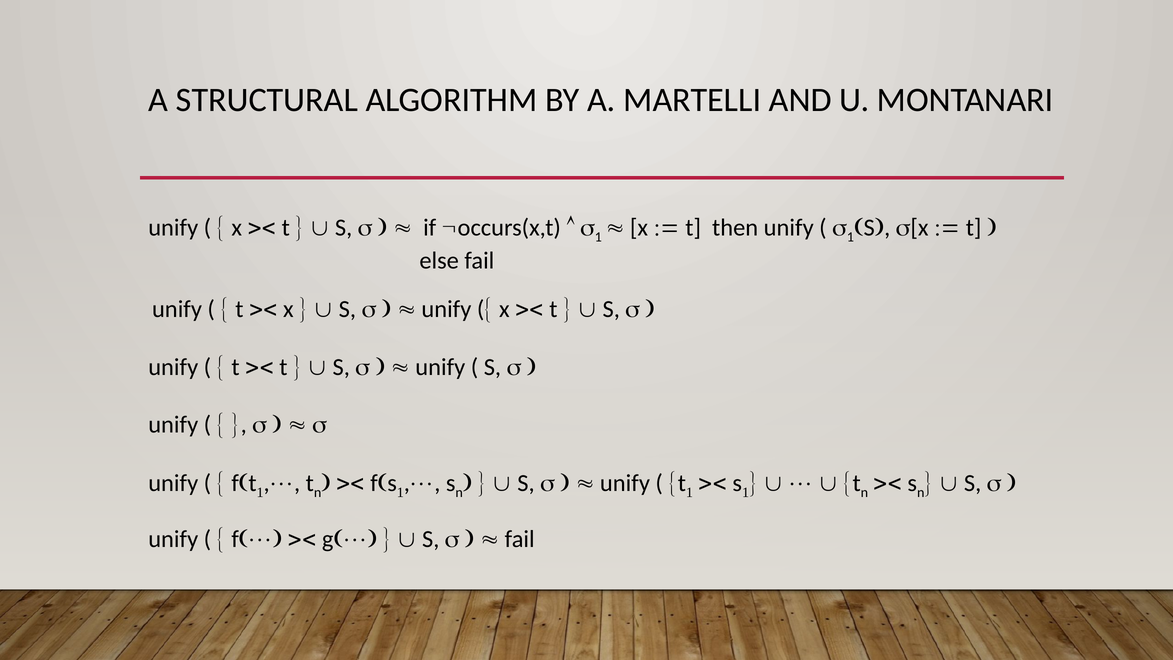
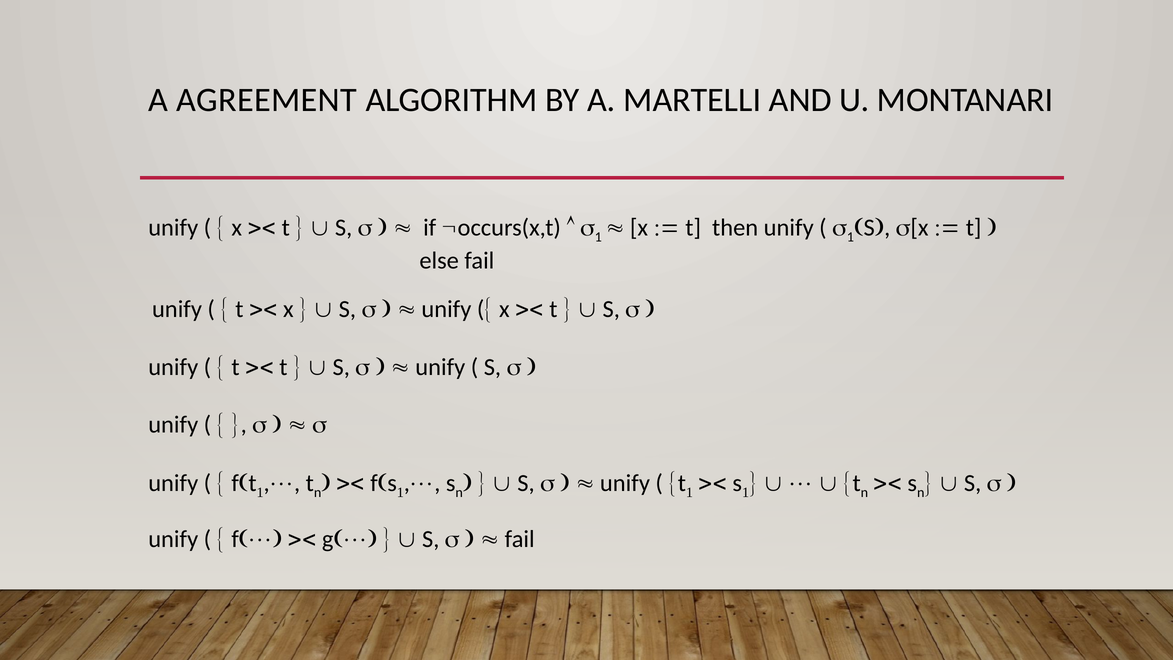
STRUCTURAL: STRUCTURAL -> AGREEMENT
